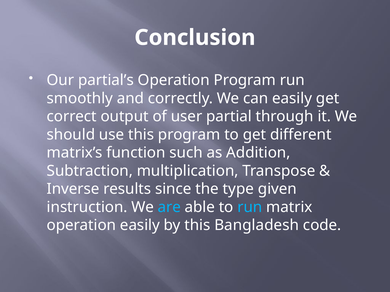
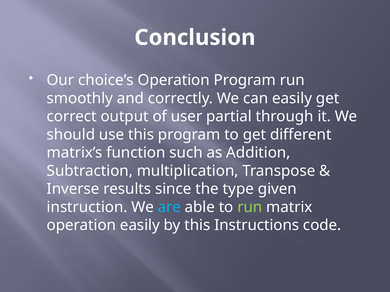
partial’s: partial’s -> choice’s
run at (250, 207) colour: light blue -> light green
Bangladesh: Bangladesh -> Instructions
